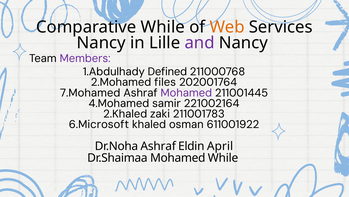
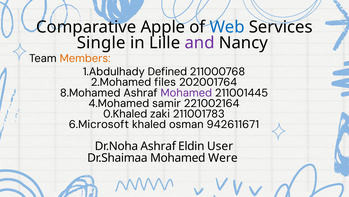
Comparative While: While -> Apple
Web colour: orange -> blue
Nancy at (101, 43): Nancy -> Single
Members colour: purple -> orange
7.Mohamed: 7.Mohamed -> 8.Mohamed
2.Khaled: 2.Khaled -> 0.Khaled
611001922: 611001922 -> 942611671
April: April -> User
Mohamed While: While -> Were
